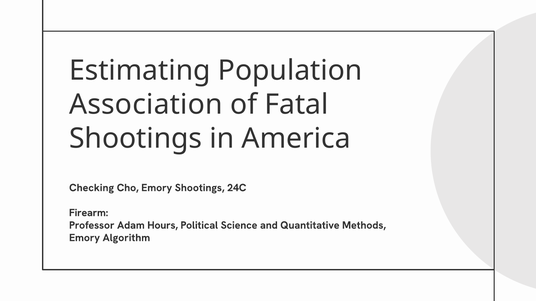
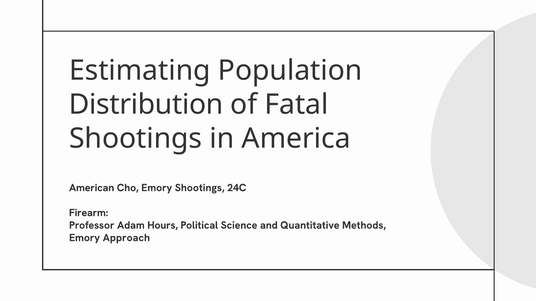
Association: Association -> Distribution
Checking: Checking -> American
Algorithm: Algorithm -> Approach
